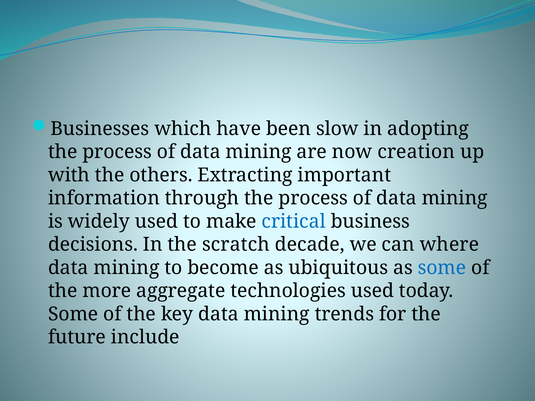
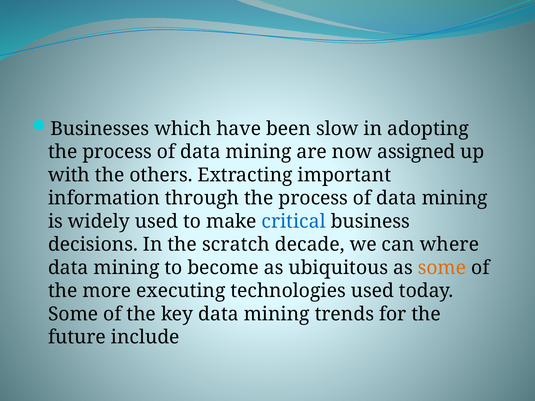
creation: creation -> assigned
some at (442, 268) colour: blue -> orange
aggregate: aggregate -> executing
